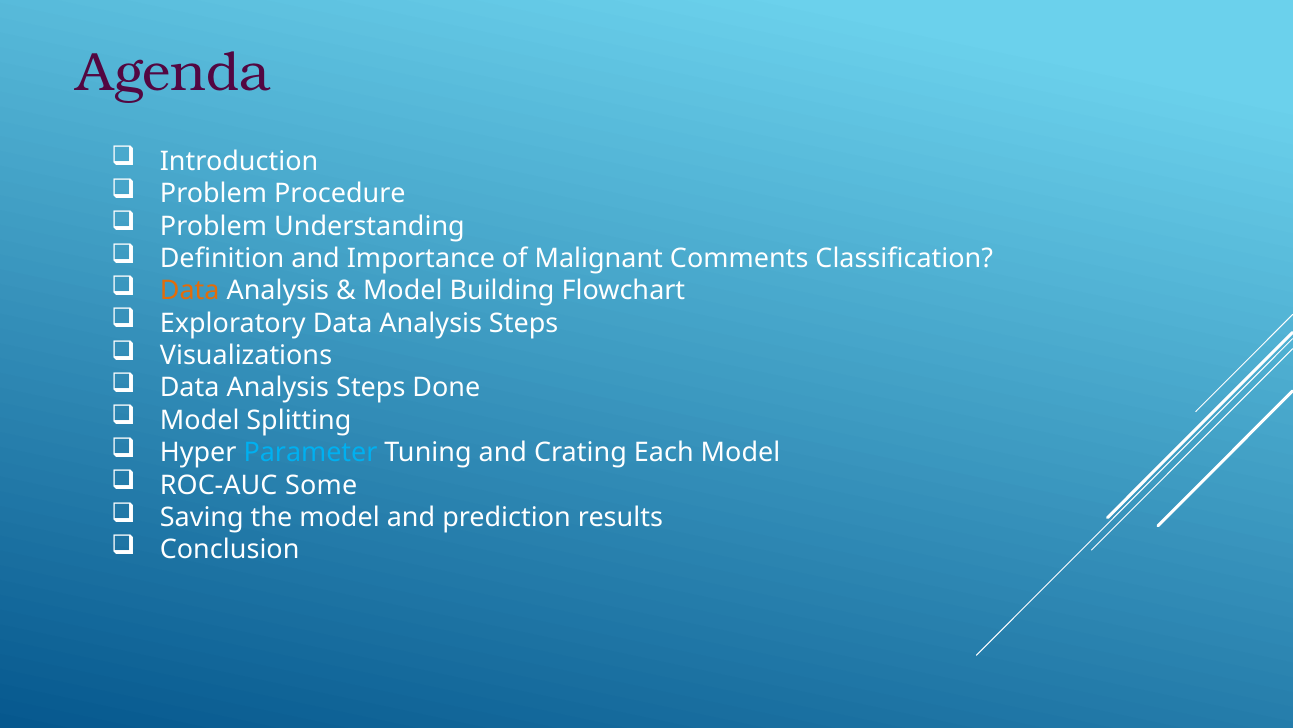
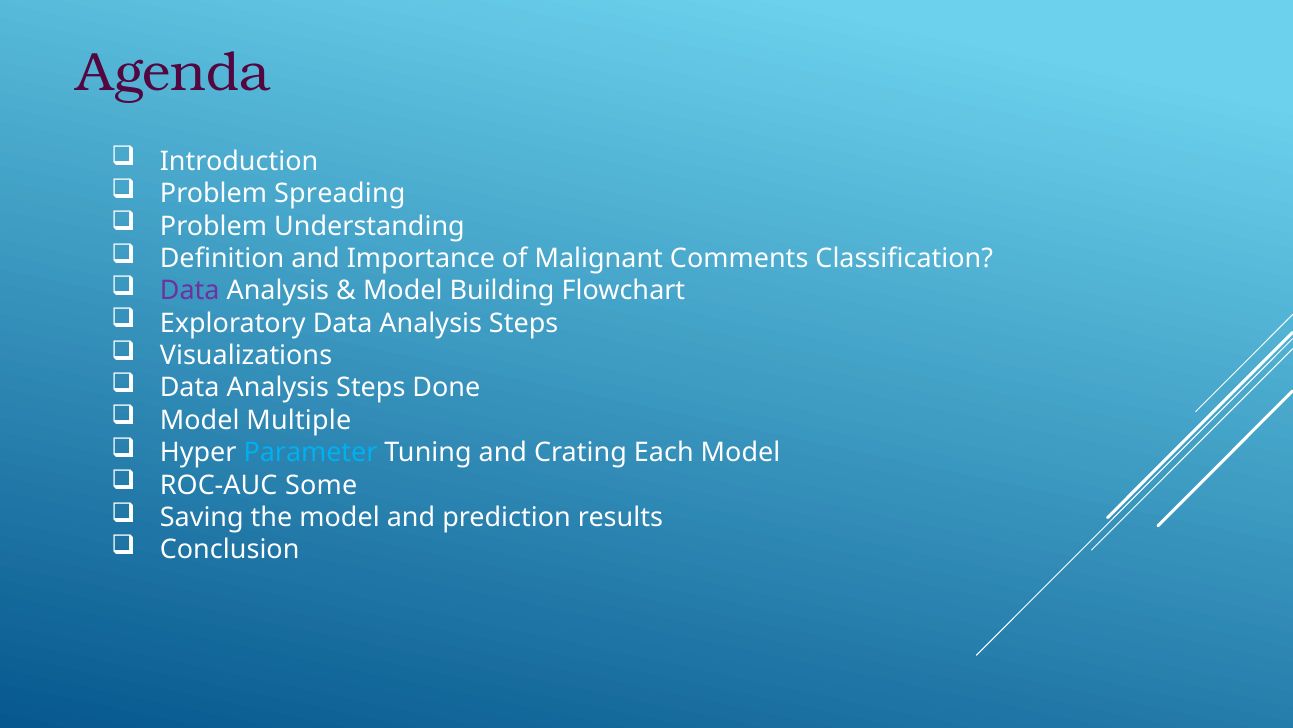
Procedure: Procedure -> Spreading
Data at (190, 291) colour: orange -> purple
Splitting: Splitting -> Multiple
